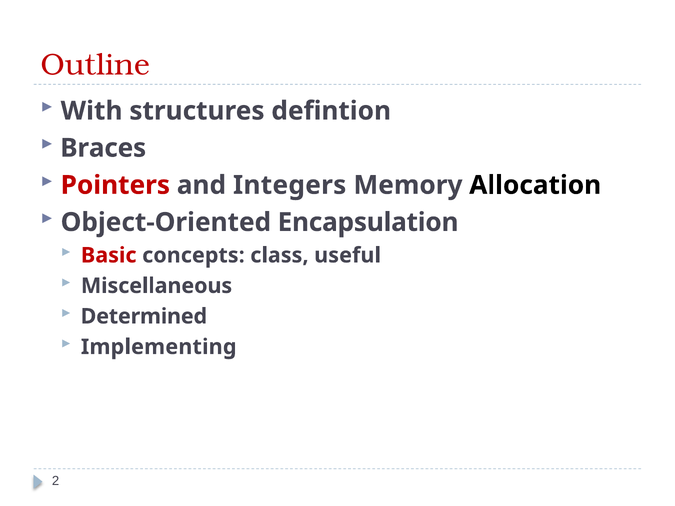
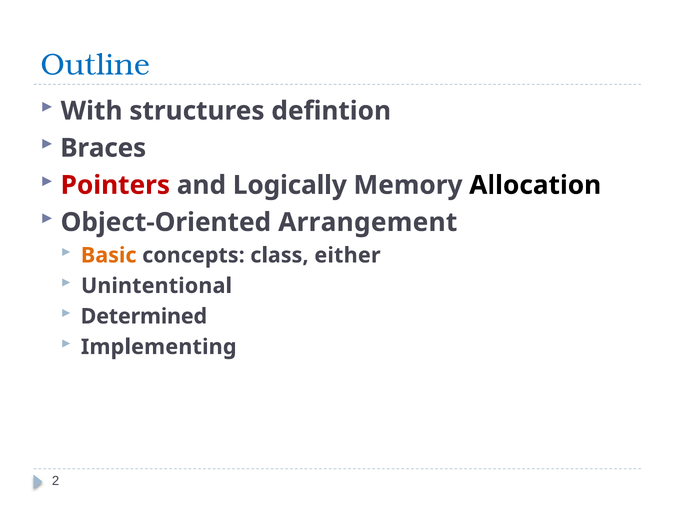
Outline colour: red -> blue
Integers: Integers -> Logically
Encapsulation: Encapsulation -> Arrangement
Basic colour: red -> orange
useful: useful -> either
Miscellaneous: Miscellaneous -> Unintentional
